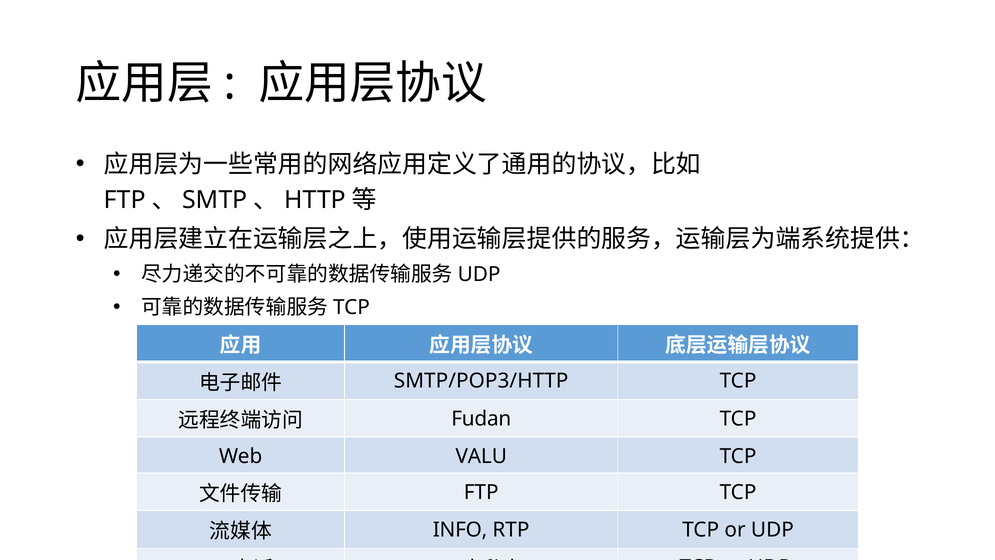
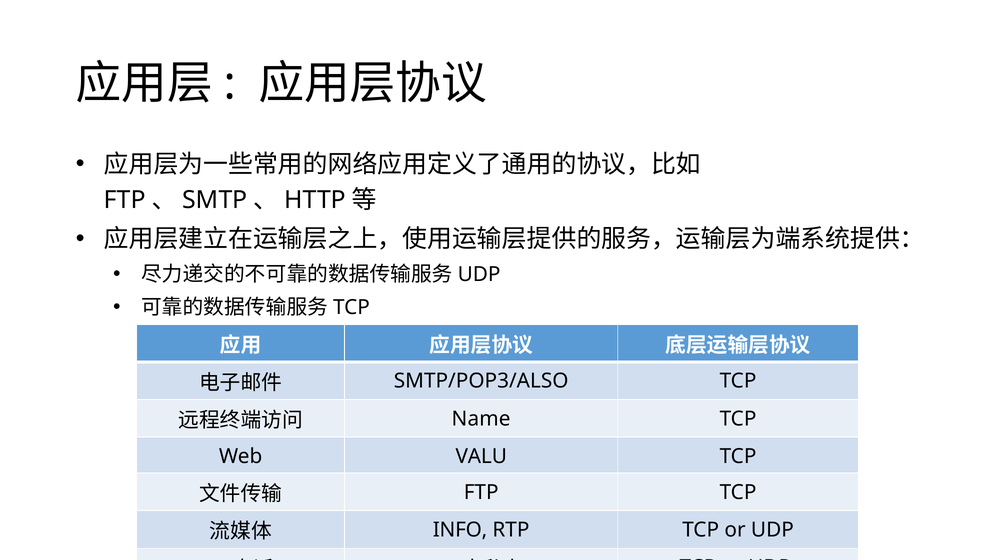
SMTP/POP3/HTTP: SMTP/POP3/HTTP -> SMTP/POP3/ALSO
Fudan: Fudan -> Name
